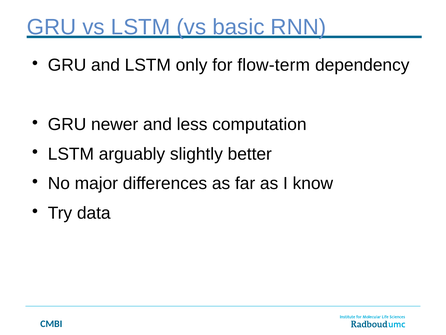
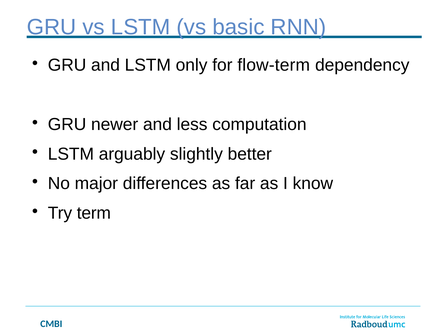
data: data -> term
